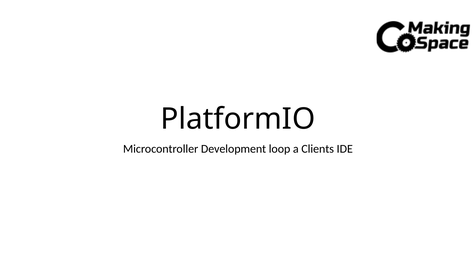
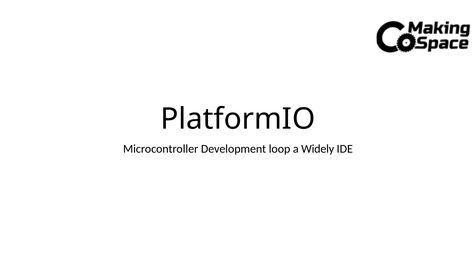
Clients: Clients -> Widely
